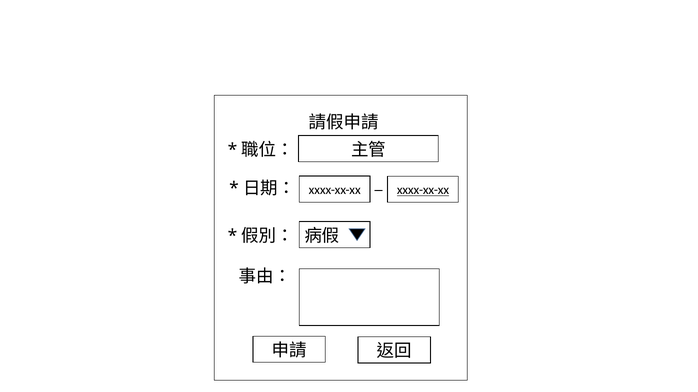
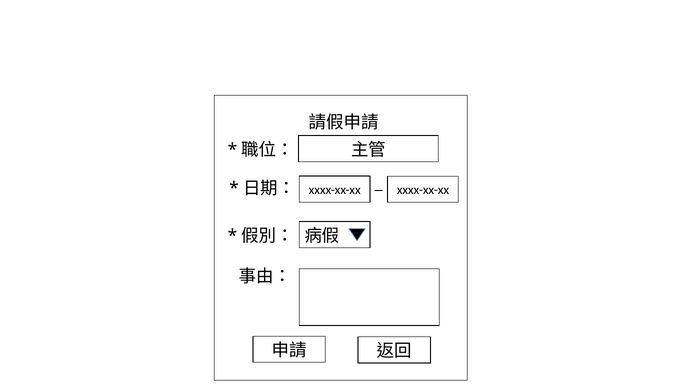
xxxx-xx-xx at (423, 190) underline: present -> none
